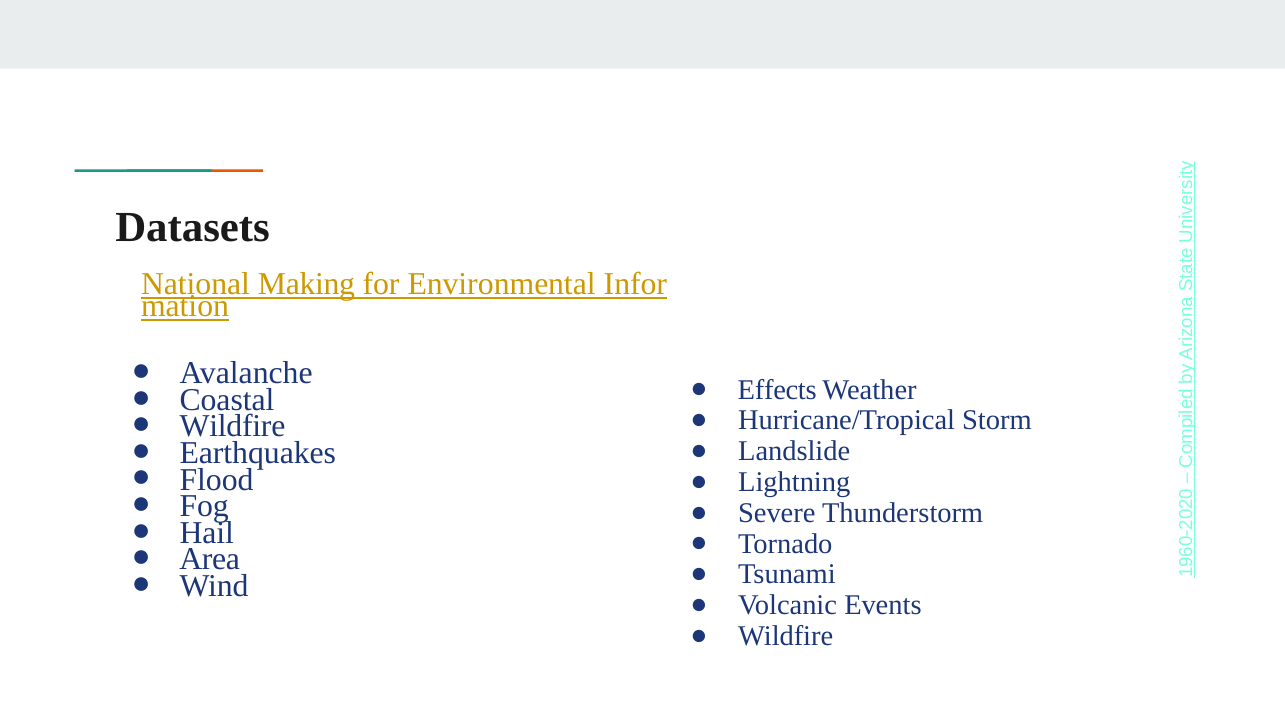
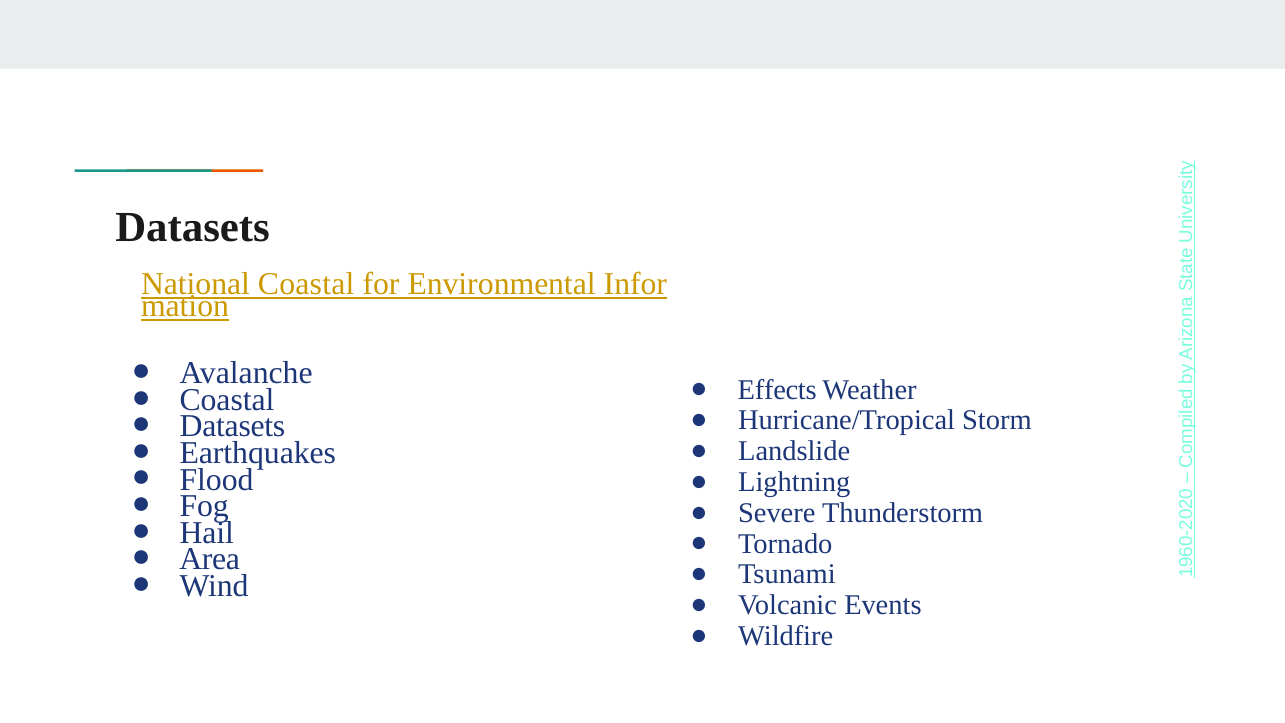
National Making: Making -> Coastal
Wildfire at (232, 426): Wildfire -> Datasets
